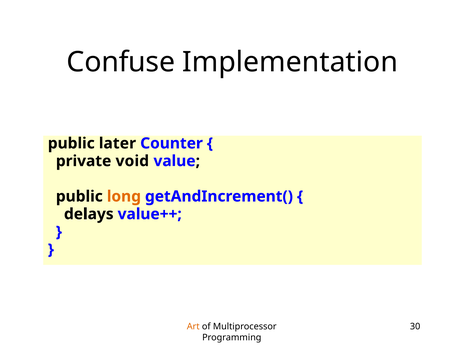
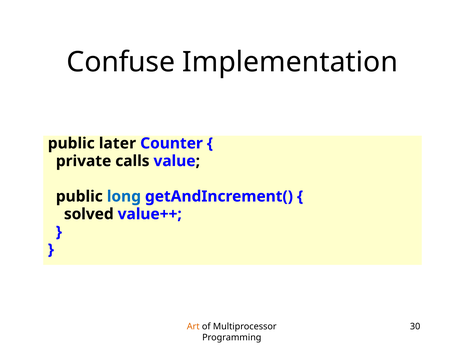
void: void -> calls
long colour: orange -> blue
delays: delays -> solved
